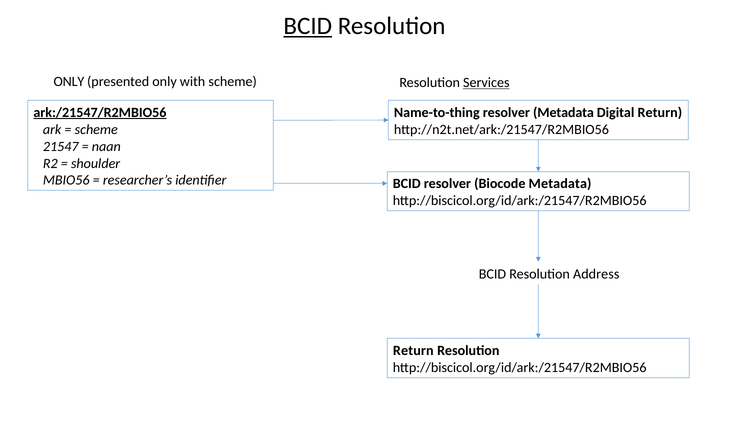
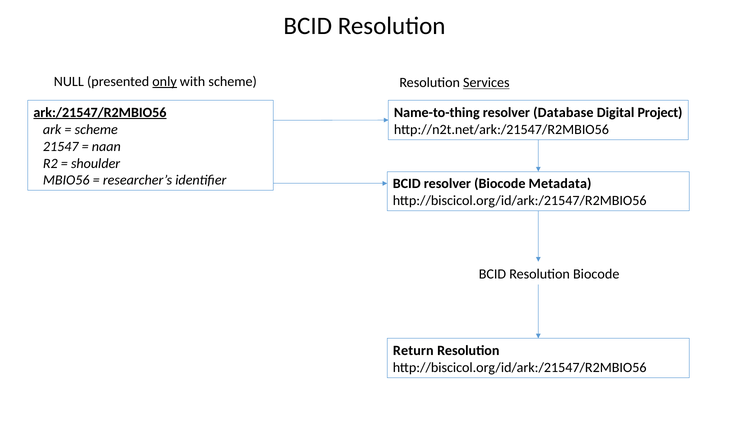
BCID at (308, 26) underline: present -> none
ONLY at (69, 81): ONLY -> NULL
only at (165, 81) underline: none -> present
resolver Metadata: Metadata -> Database
Digital Return: Return -> Project
Resolution Address: Address -> Biocode
